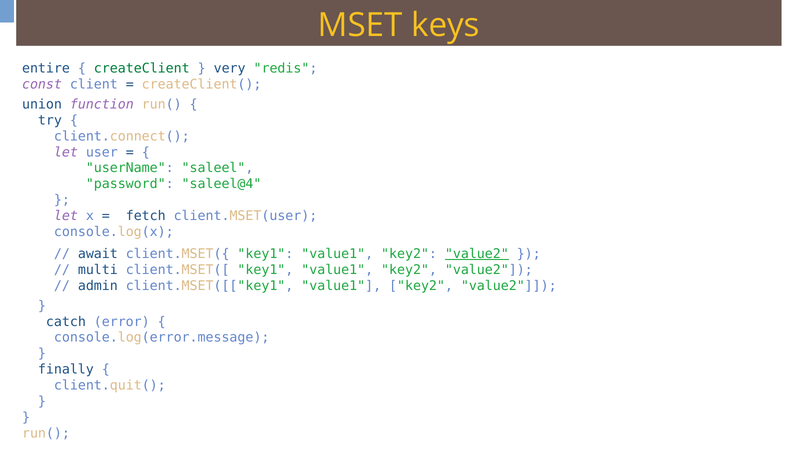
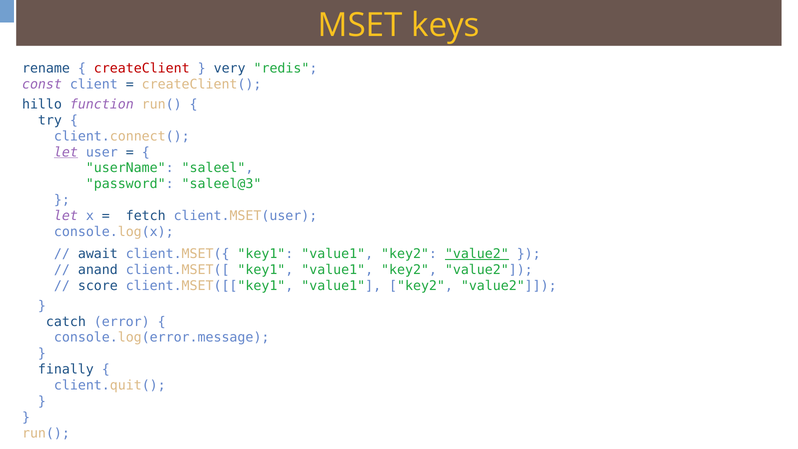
entire: entire -> rename
createClient colour: green -> red
union: union -> hillo
let at (66, 152) underline: none -> present
saleel@4: saleel@4 -> saleel@3
multi: multi -> anand
admin: admin -> score
